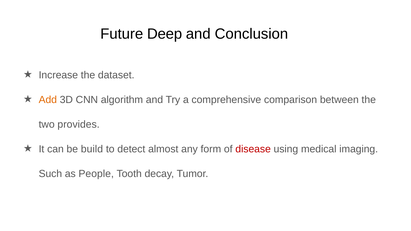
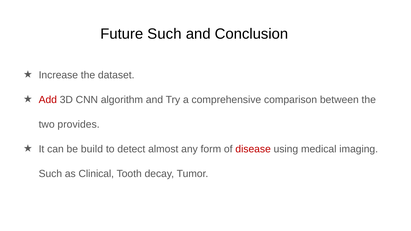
Future Deep: Deep -> Such
Add colour: orange -> red
People: People -> Clinical
